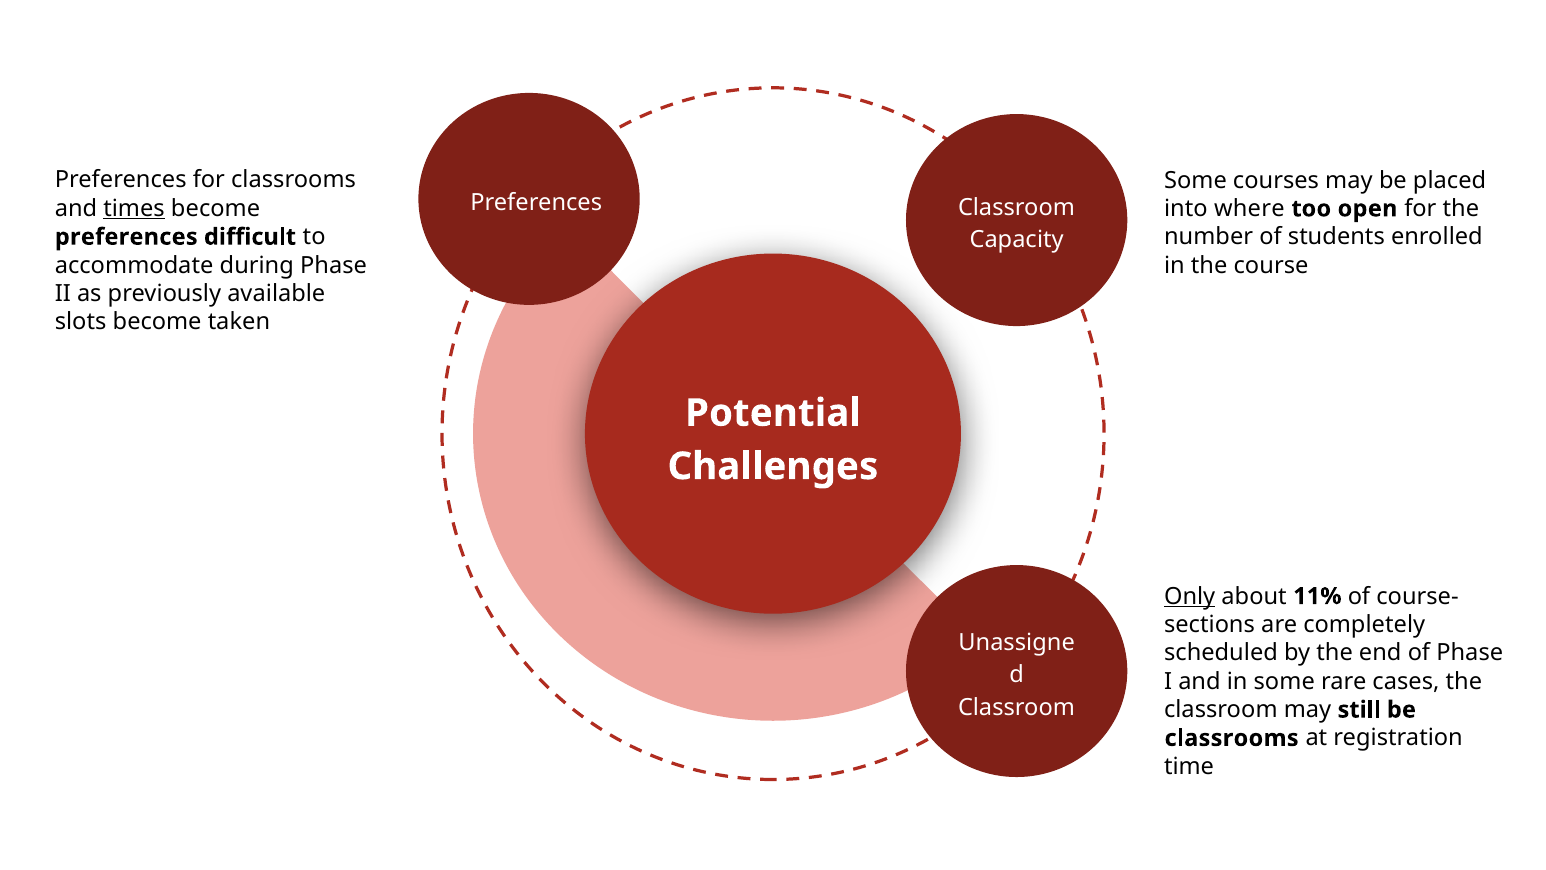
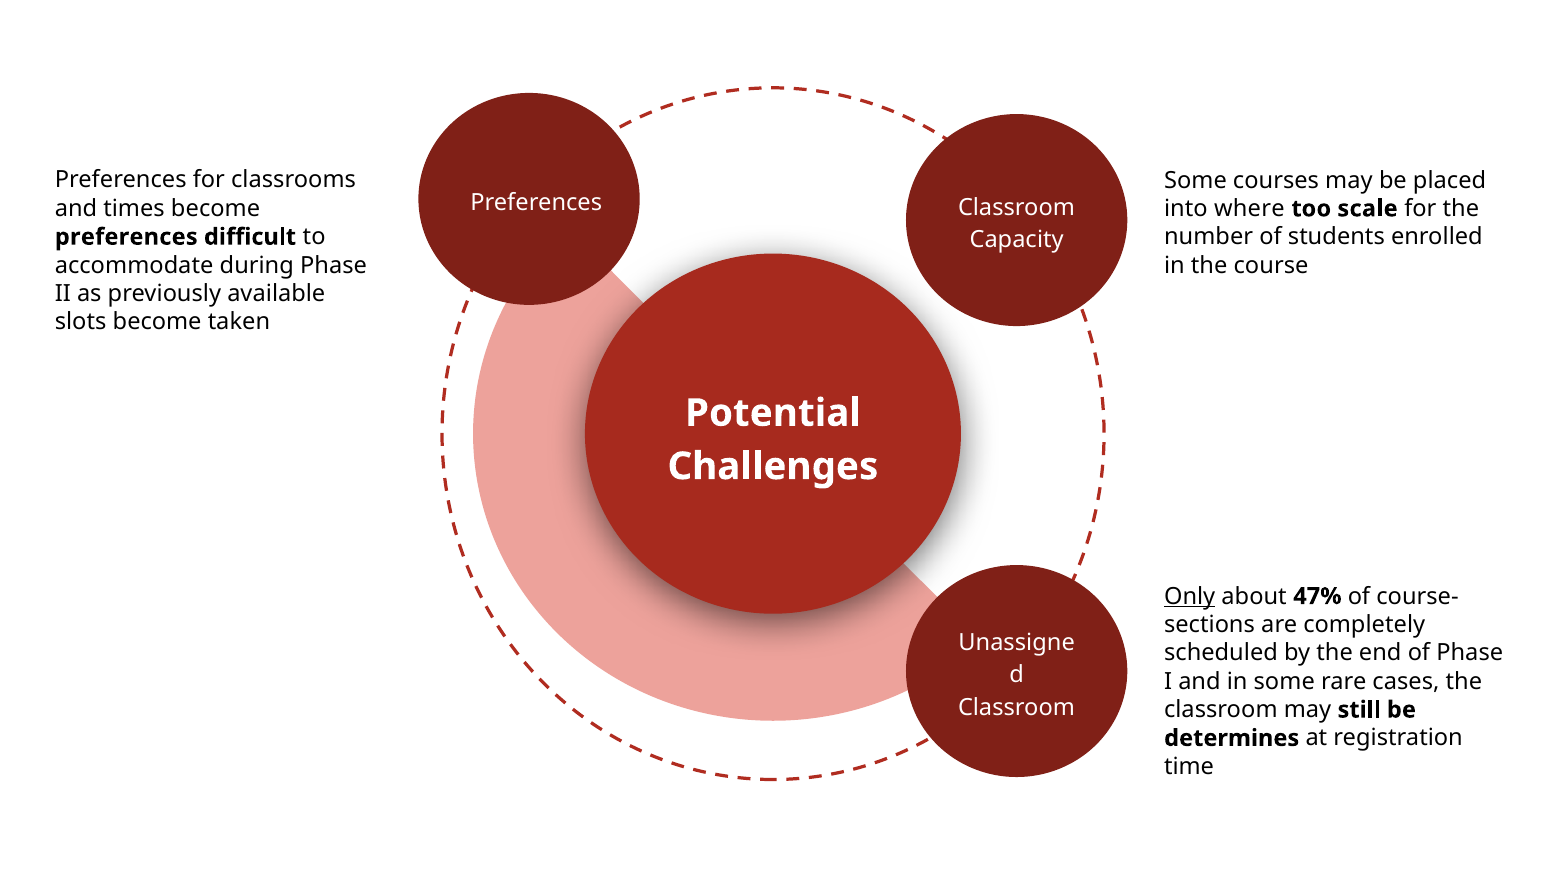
times underline: present -> none
open: open -> scale
11%: 11% -> 47%
classrooms at (1232, 738): classrooms -> determines
